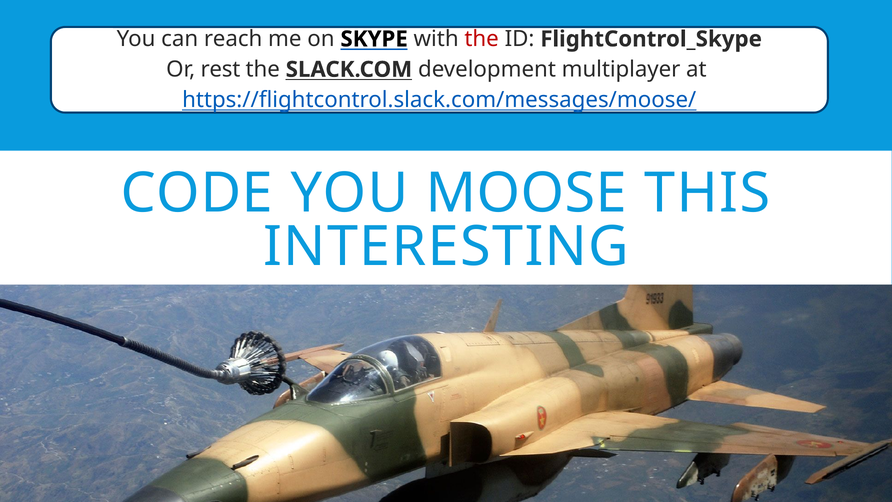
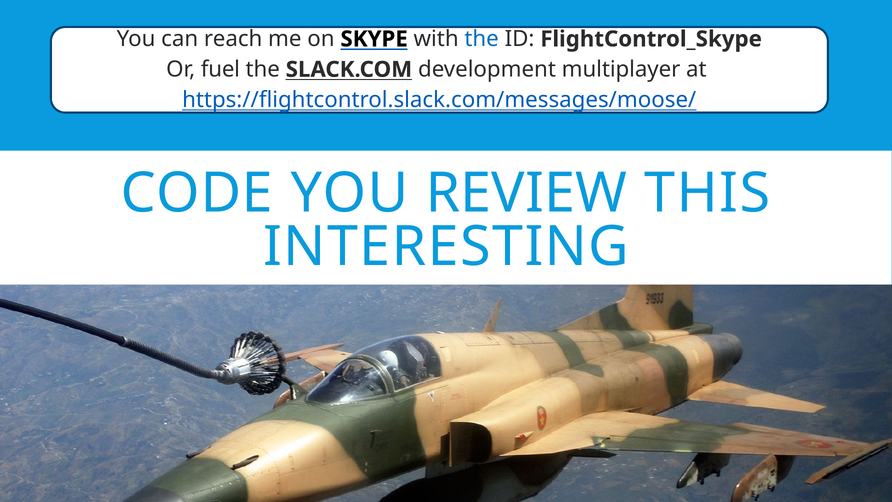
the at (482, 39) colour: red -> blue
rest: rest -> fuel
MOOSE: MOOSE -> REVIEW
